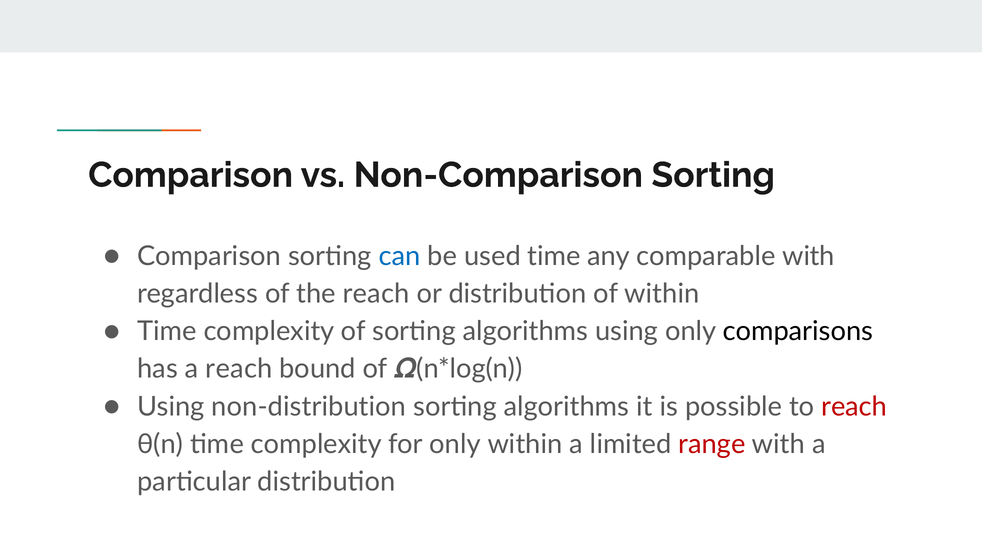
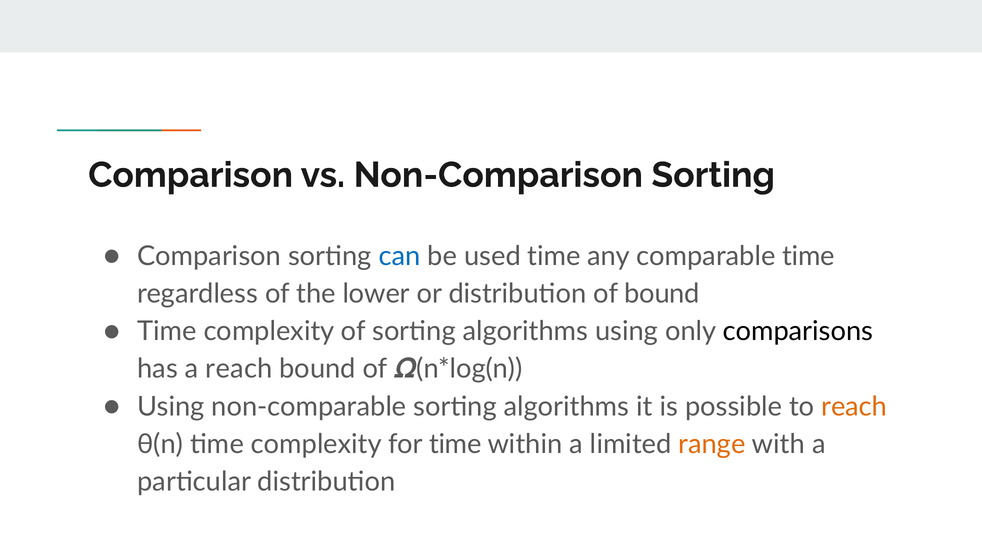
comparable with: with -> time
the reach: reach -> lower
of within: within -> bound
non-distribution: non-distribution -> non-comparable
reach at (854, 407) colour: red -> orange
for only: only -> time
range colour: red -> orange
